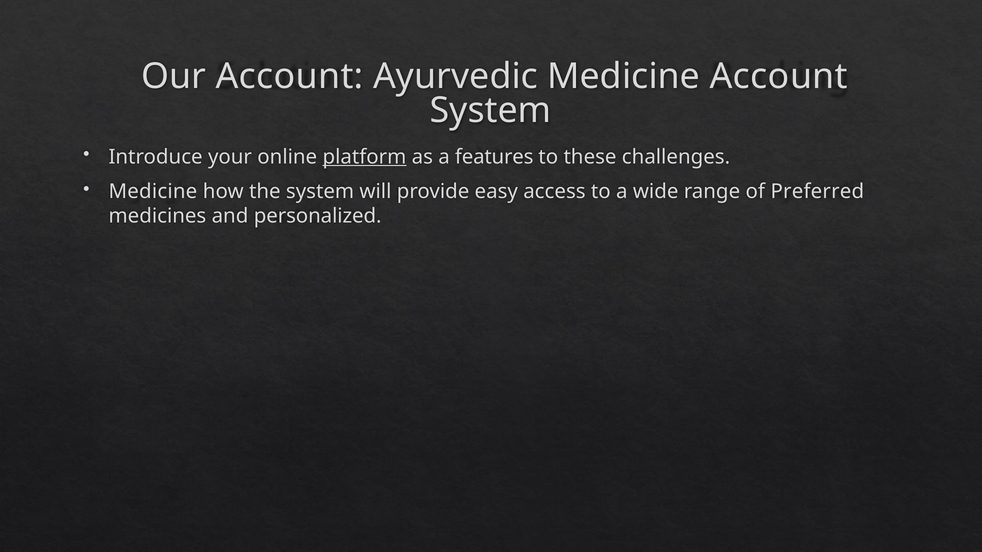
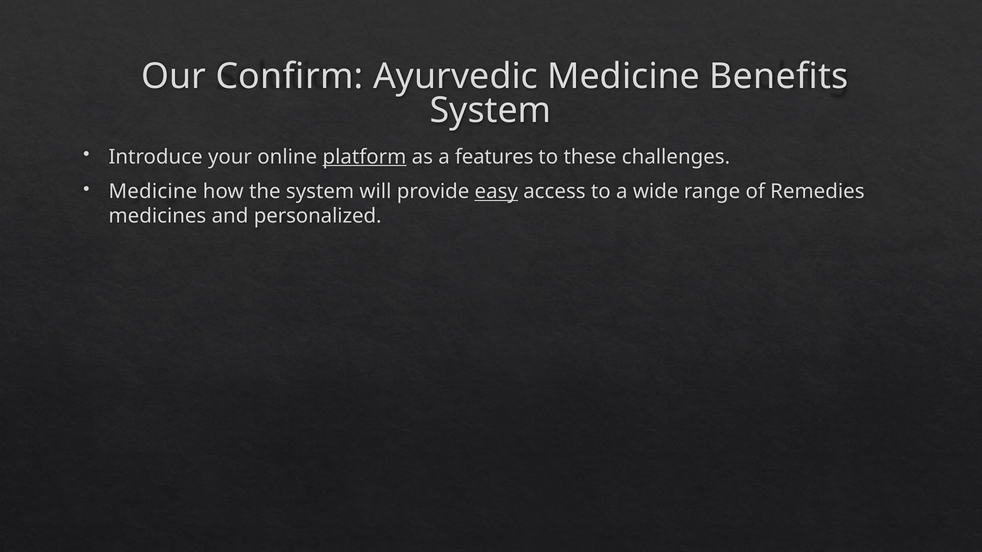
Our Account: Account -> Confirm
Medicine Account: Account -> Benefits
easy underline: none -> present
Preferred: Preferred -> Remedies
